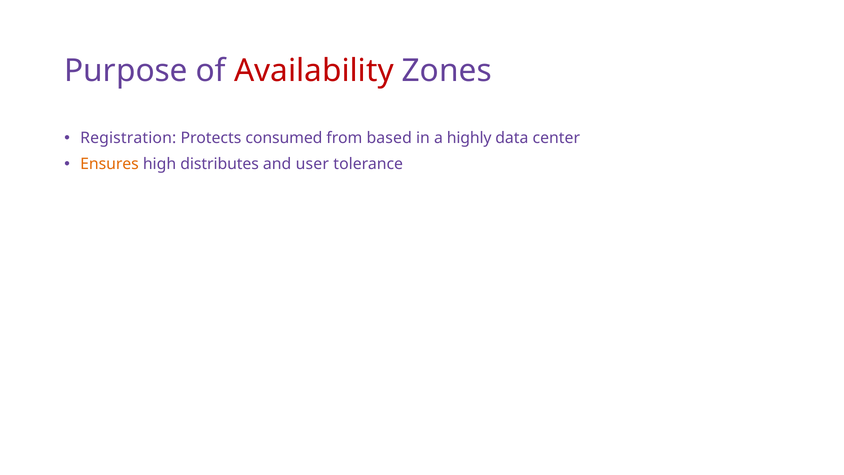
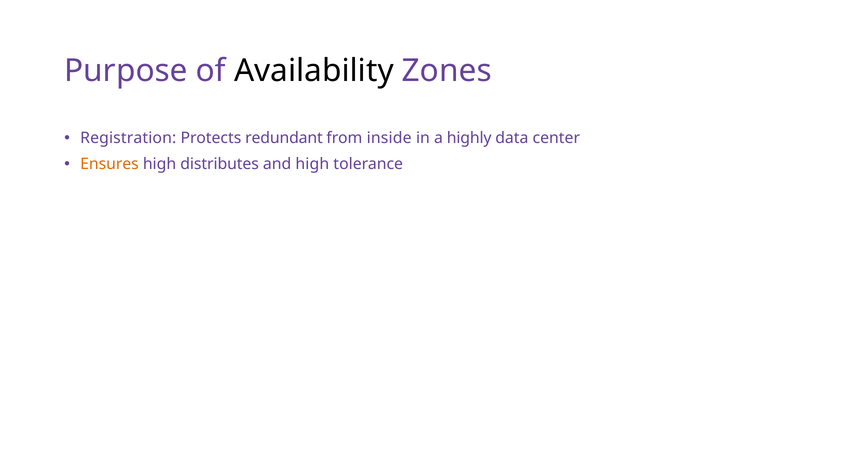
Availability colour: red -> black
consumed: consumed -> redundant
based: based -> inside
and user: user -> high
